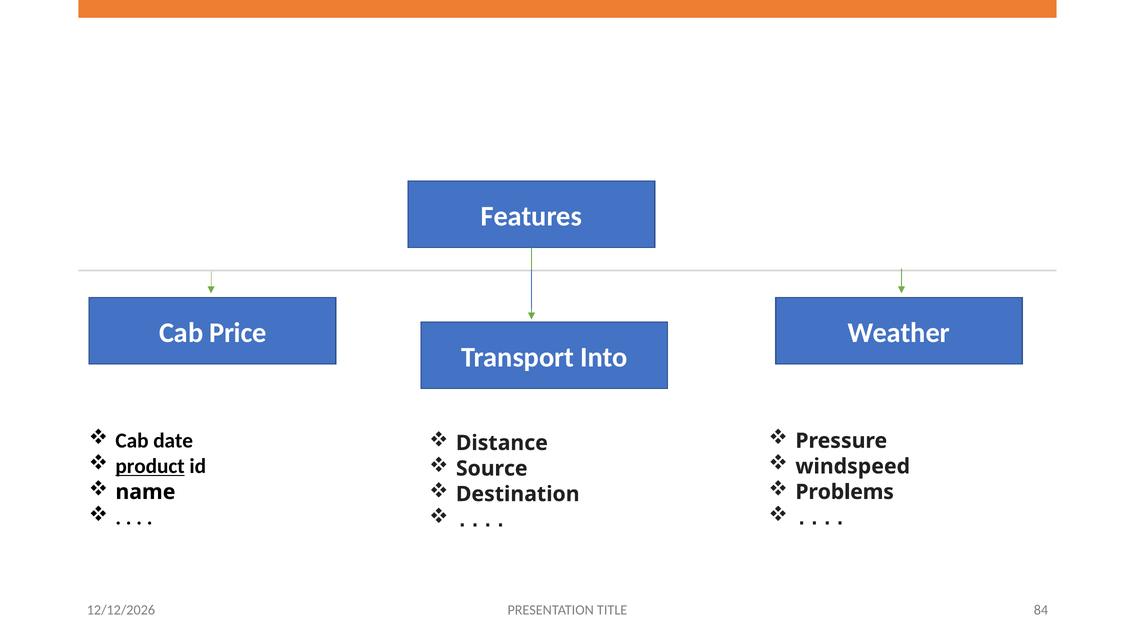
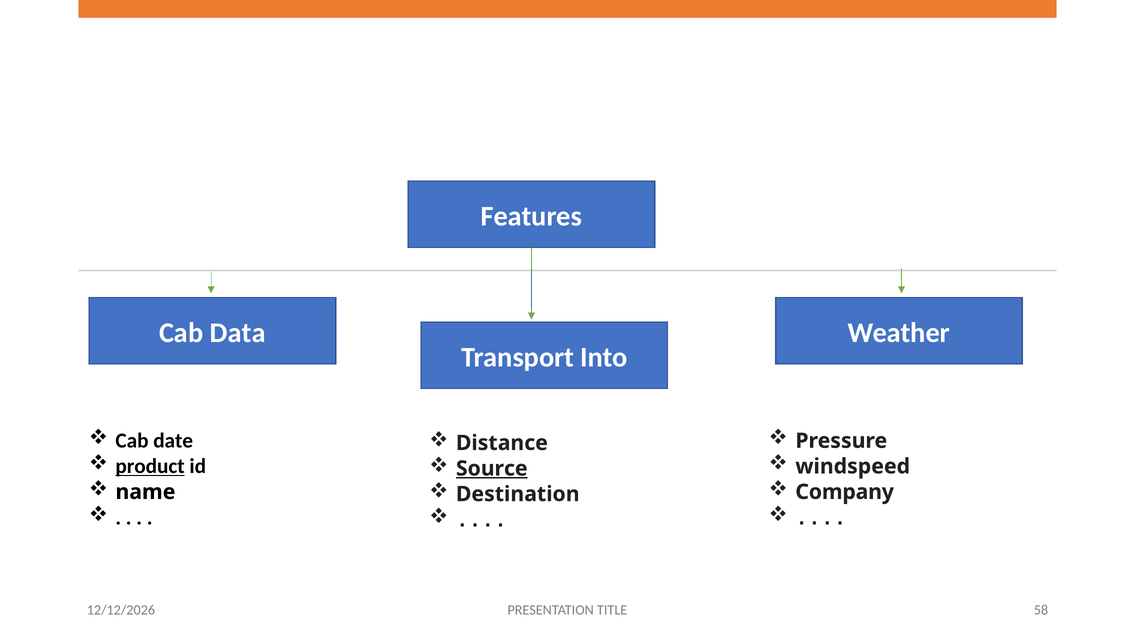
Price: Price -> Data
Source underline: none -> present
Problems: Problems -> Company
84: 84 -> 58
